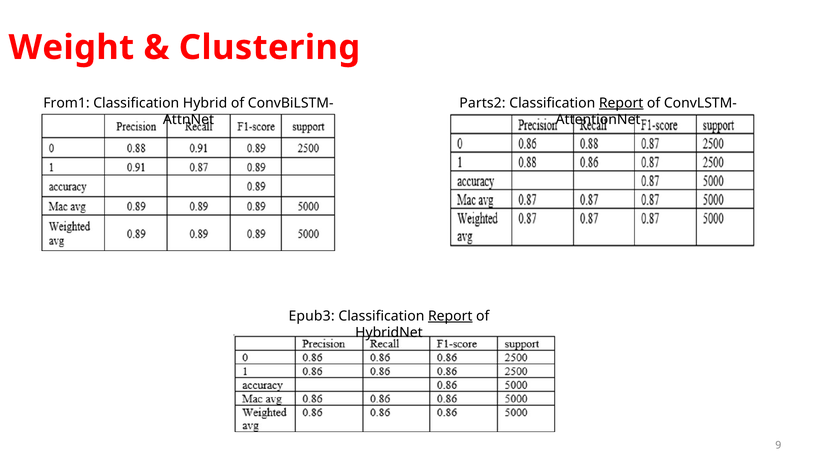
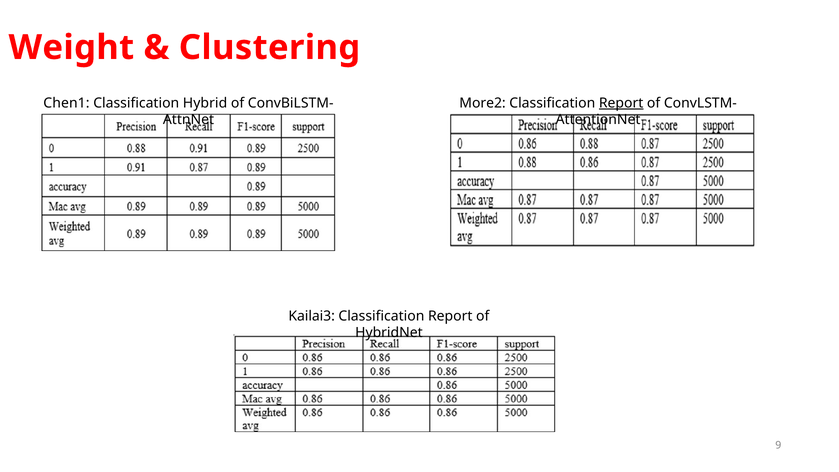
From1: From1 -> Chen1
Parts2: Parts2 -> More2
Epub3: Epub3 -> Kailai3
Report at (450, 316) underline: present -> none
